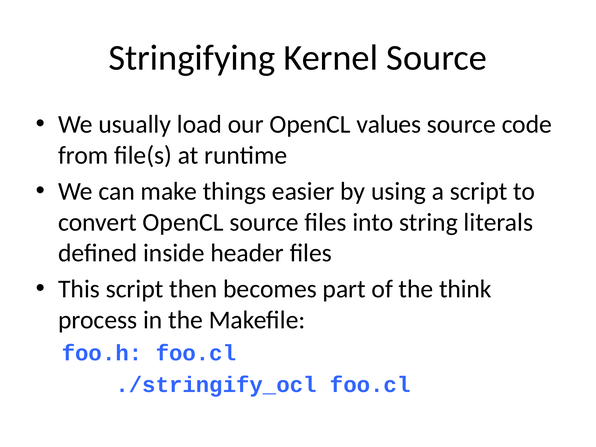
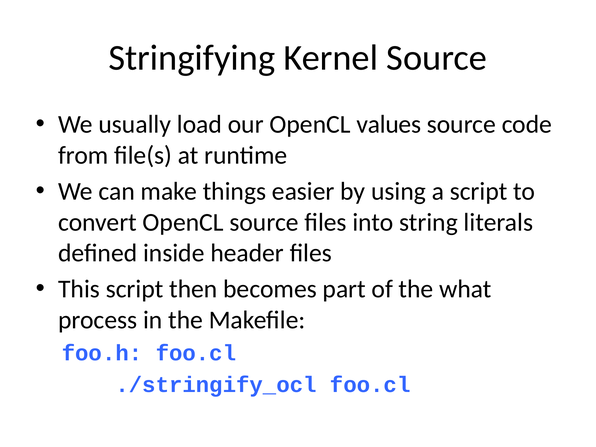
think: think -> what
